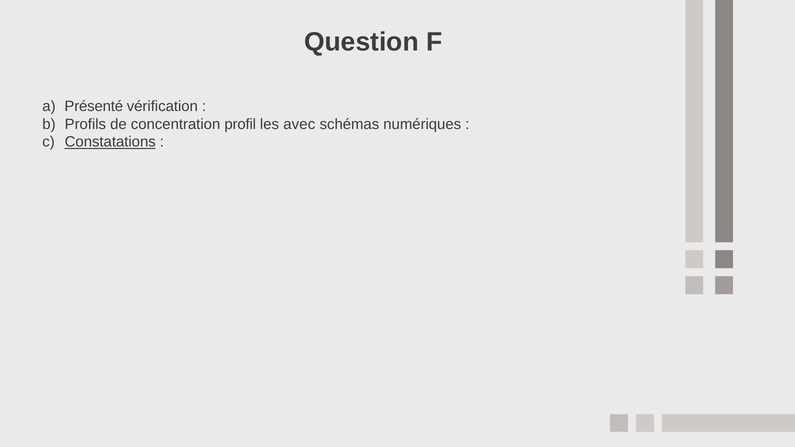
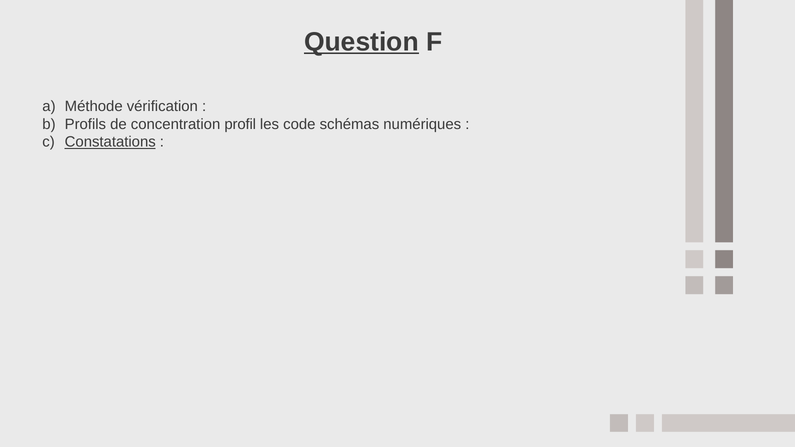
Question underline: none -> present
Présenté: Présenté -> Méthode
avec: avec -> code
